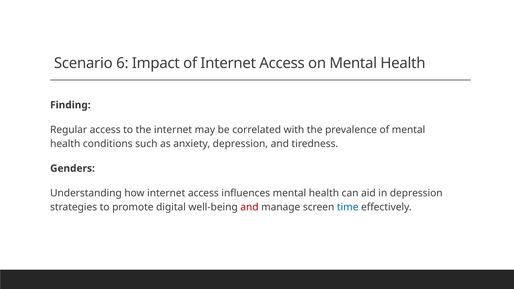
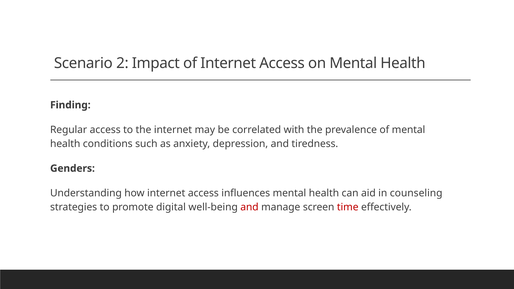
6: 6 -> 2
in depression: depression -> counseling
time colour: blue -> red
